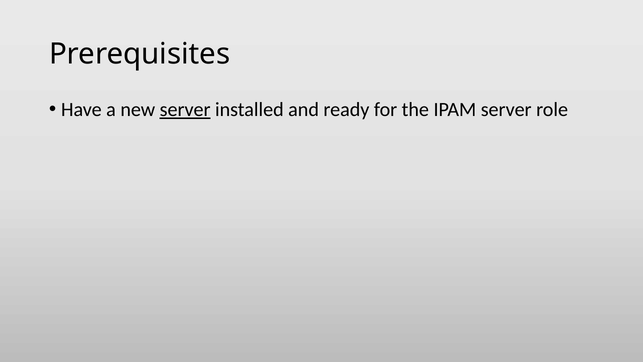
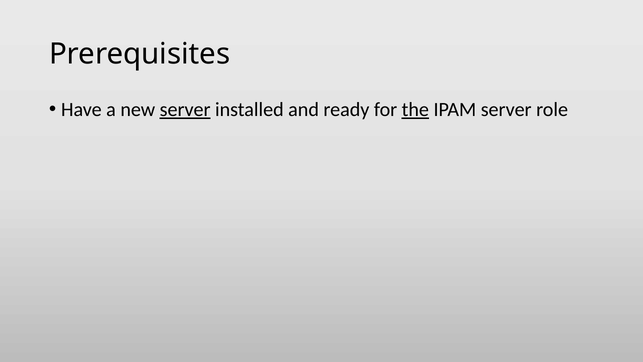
the underline: none -> present
